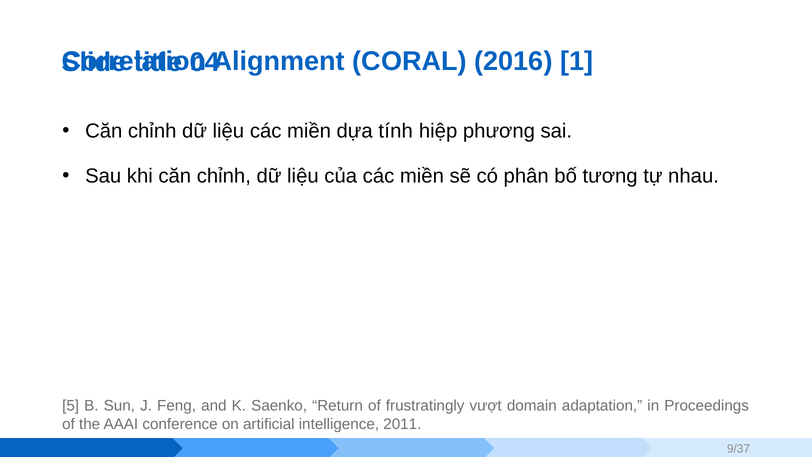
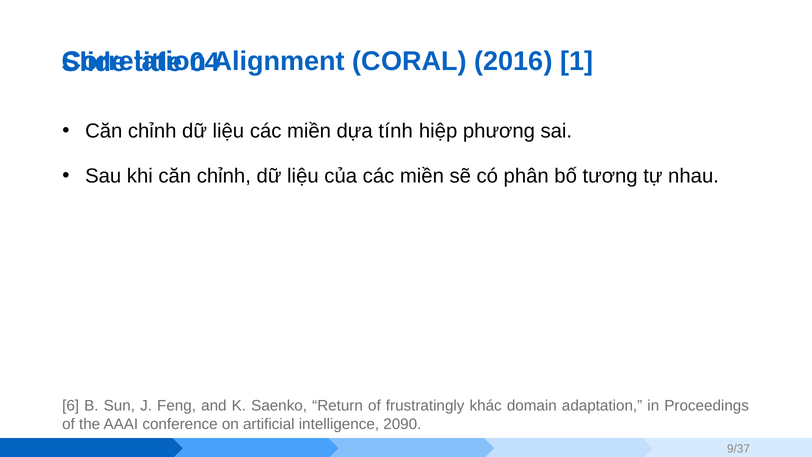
5: 5 -> 6
vượt: vượt -> khác
2011: 2011 -> 2090
